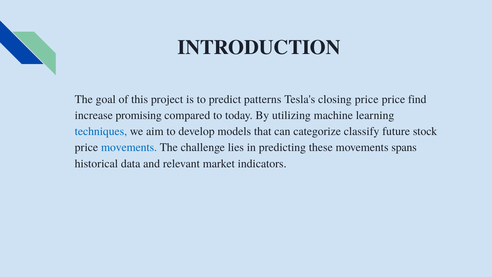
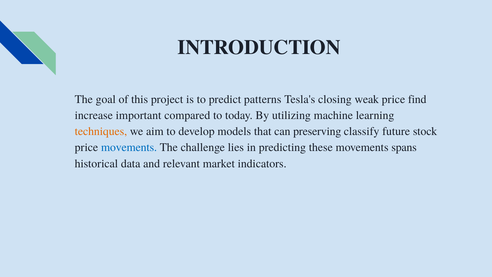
closing price: price -> weak
promising: promising -> important
techniques colour: blue -> orange
categorize: categorize -> preserving
